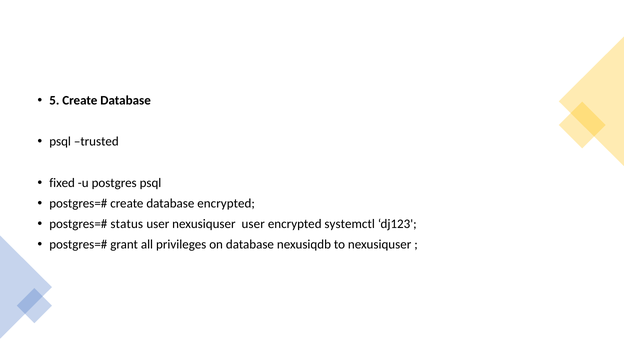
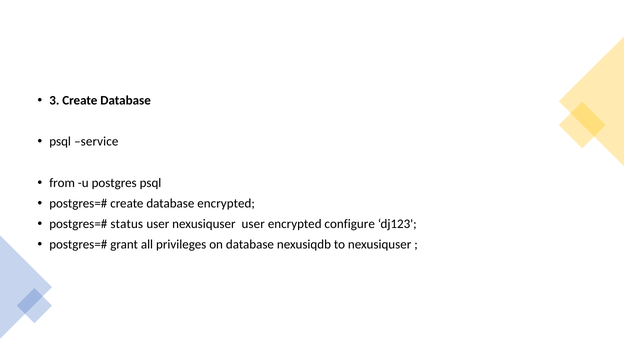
5: 5 -> 3
trusted: trusted -> service
fixed: fixed -> from
systemctl: systemctl -> configure
